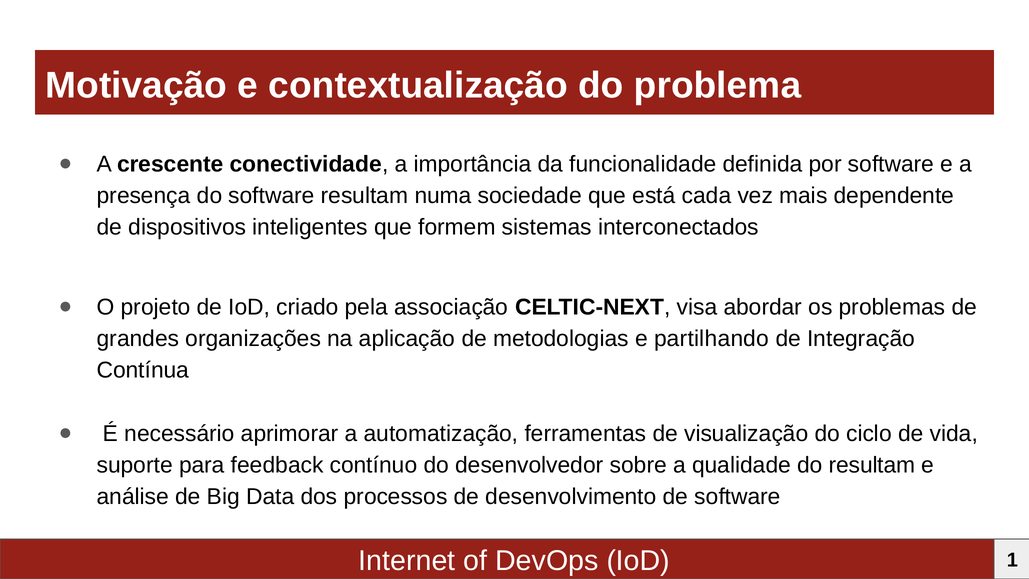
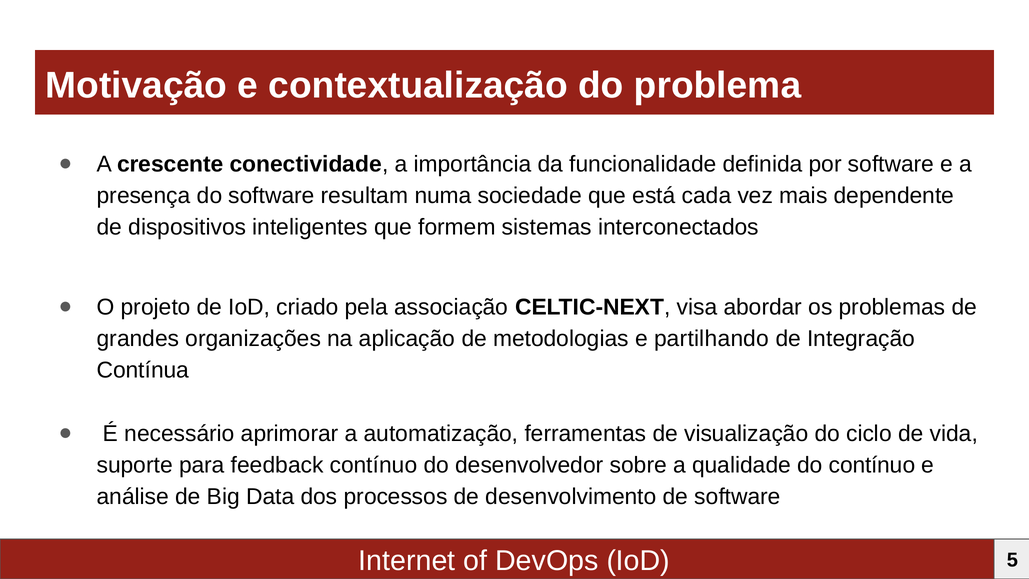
do resultam: resultam -> contínuo
1: 1 -> 5
